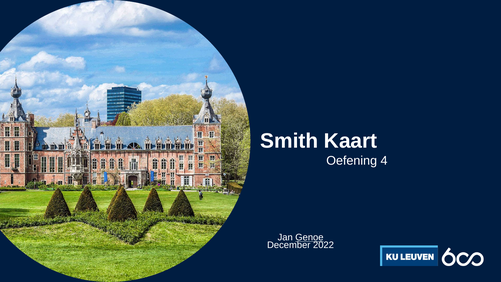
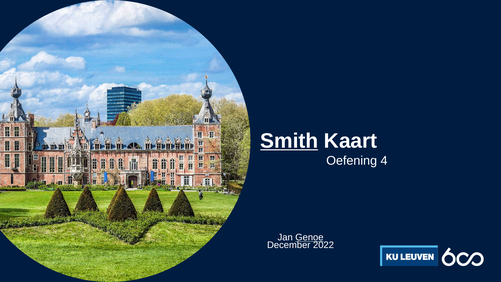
Smith underline: none -> present
